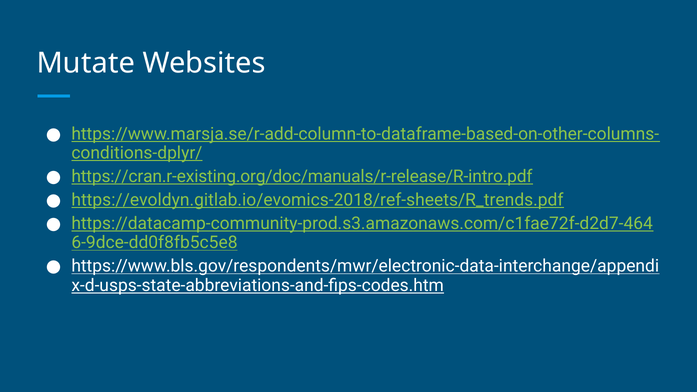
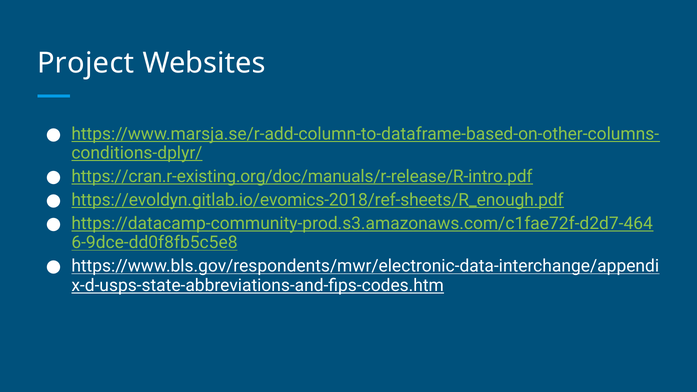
Mutate: Mutate -> Project
https://evoldyn.gitlab.io/evomics-2018/ref-sheets/R_trends.pdf: https://evoldyn.gitlab.io/evomics-2018/ref-sheets/R_trends.pdf -> https://evoldyn.gitlab.io/evomics-2018/ref-sheets/R_enough.pdf
